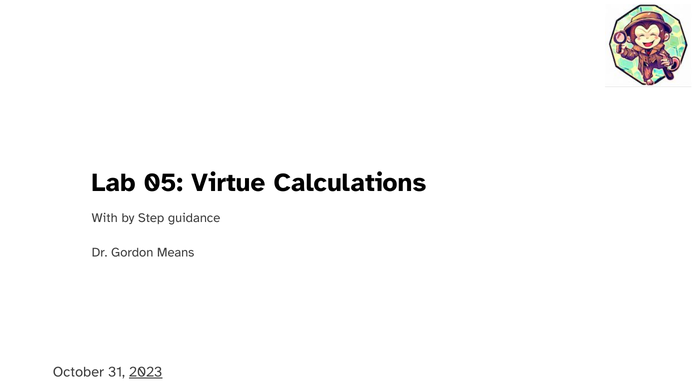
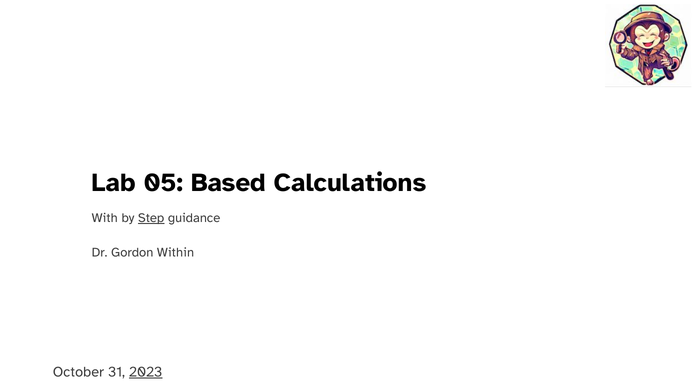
Virtue: Virtue -> Based
Step underline: none -> present
Means: Means -> Within
